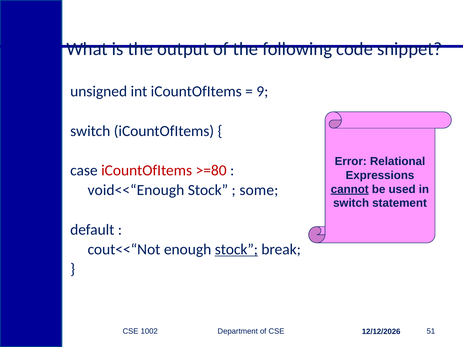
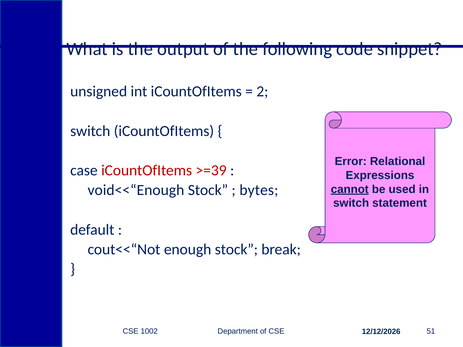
9: 9 -> 2
>=80: >=80 -> >=39
some: some -> bytes
stock at (236, 250) underline: present -> none
